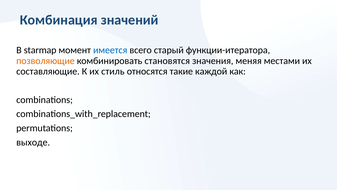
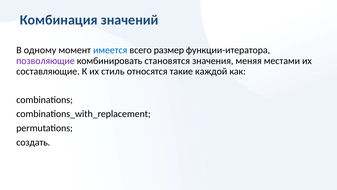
starmap: starmap -> одному
старый: старый -> размер
позволяющие colour: orange -> purple
выходе: выходе -> создать
